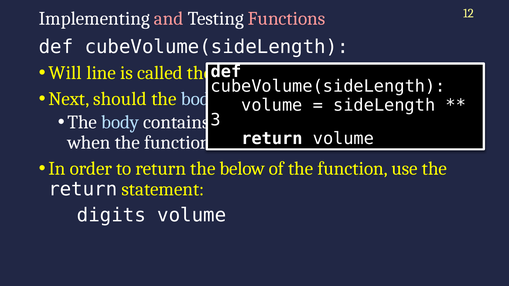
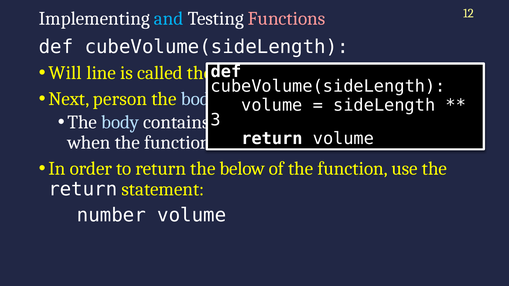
and colour: pink -> light blue
should: should -> person
digits: digits -> number
